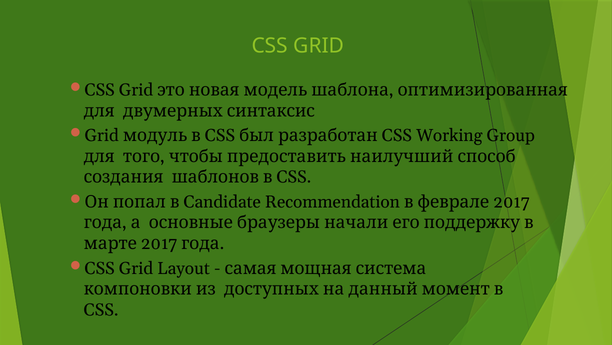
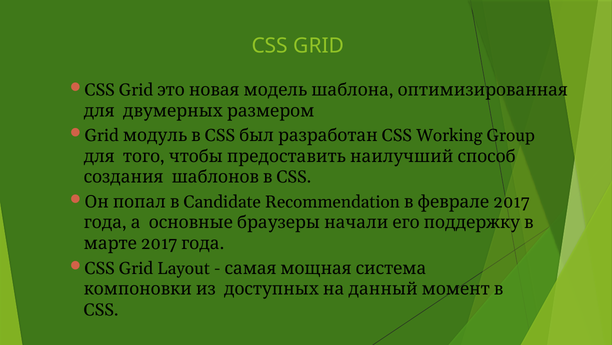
синтаксис: синтаксис -> размером
